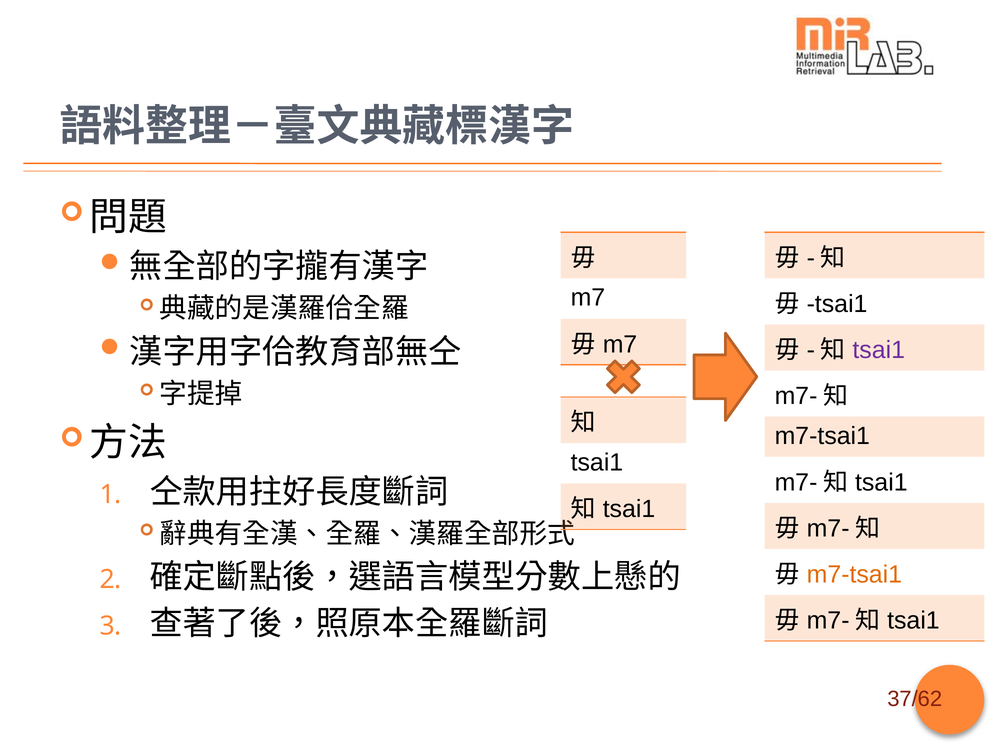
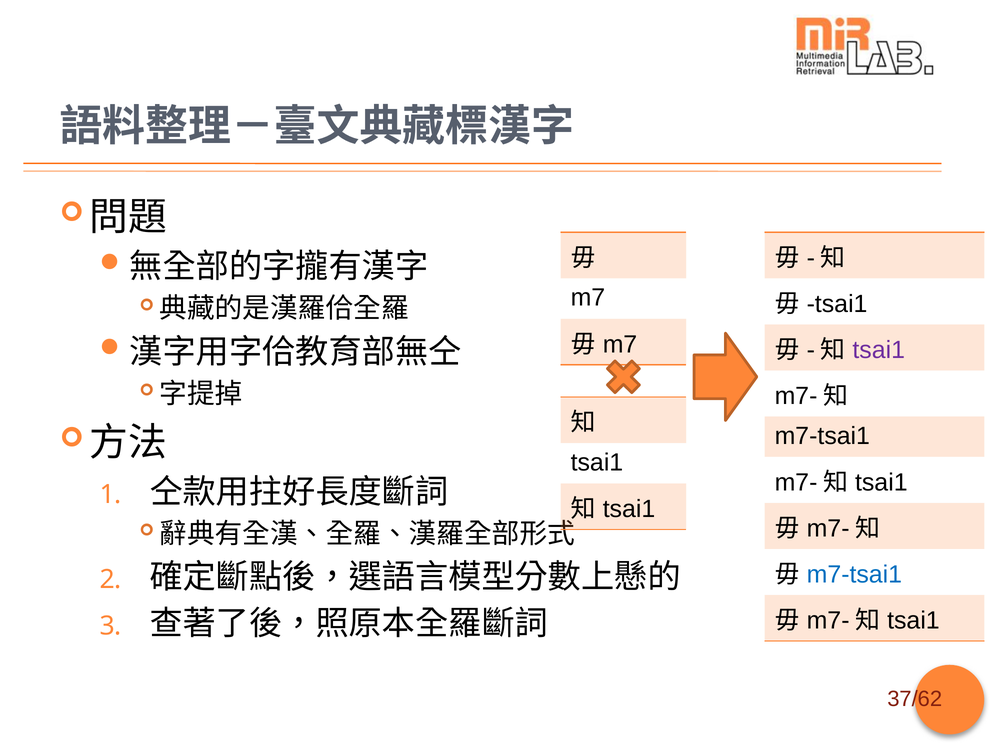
m7-tsai1 at (854, 575) colour: orange -> blue
